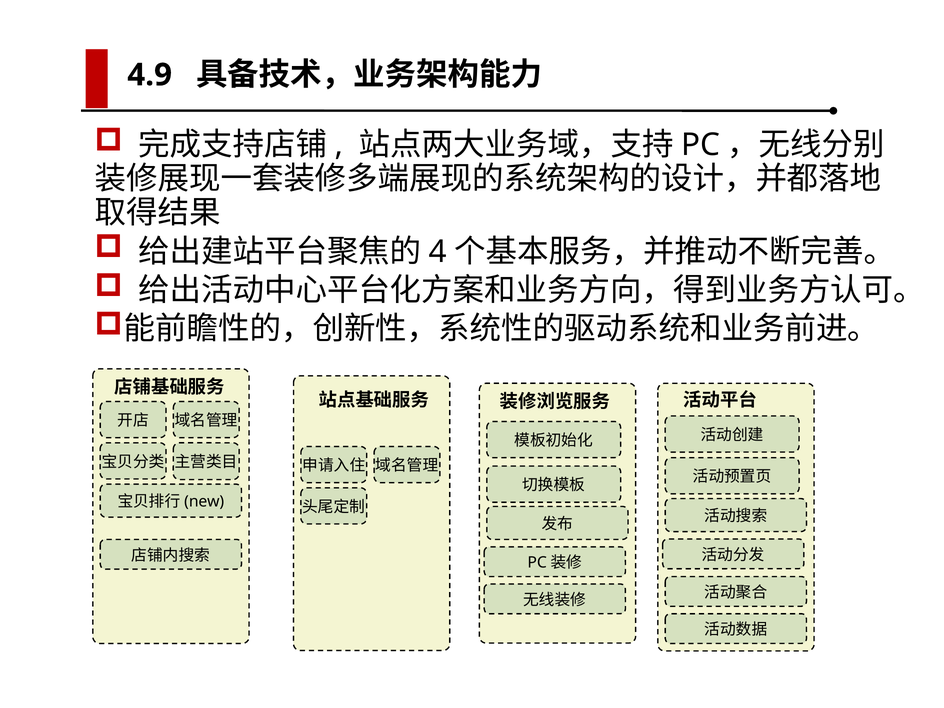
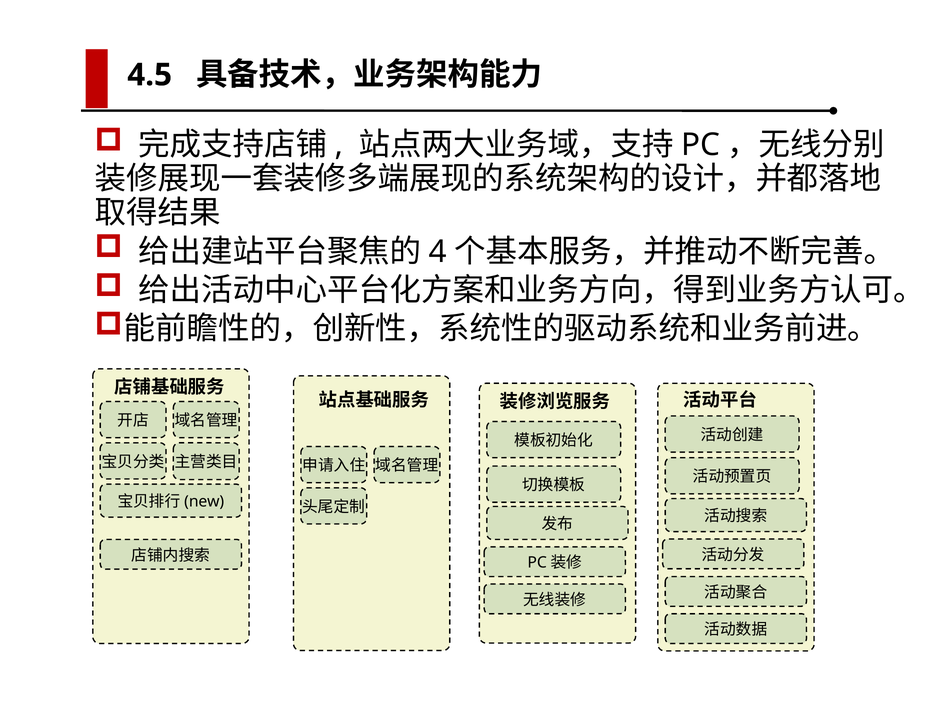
4.9: 4.9 -> 4.5
